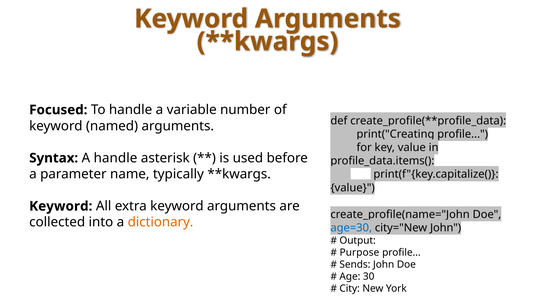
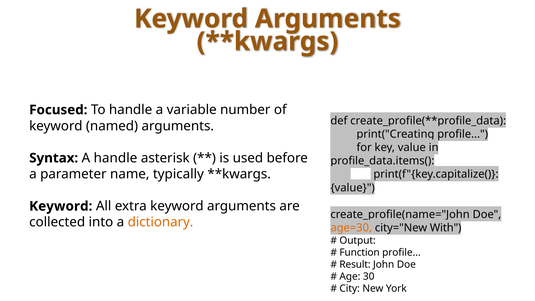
age=30 colour: blue -> orange
city="New John: John -> With
Purpose: Purpose -> Function
Sends: Sends -> Result
